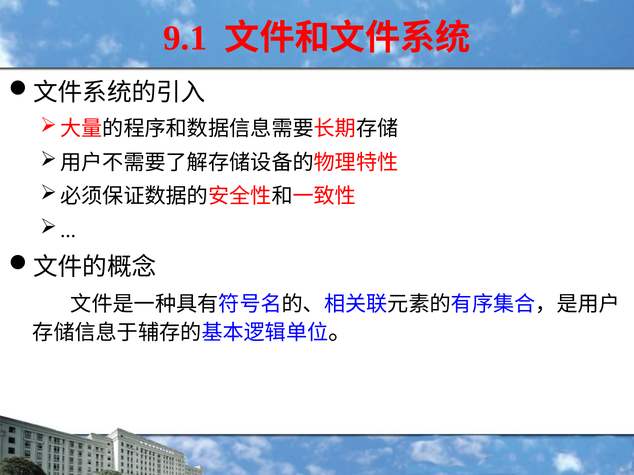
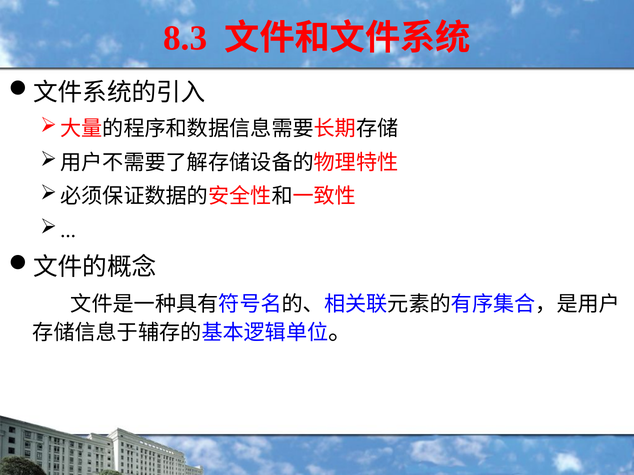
9.1: 9.1 -> 8.3
